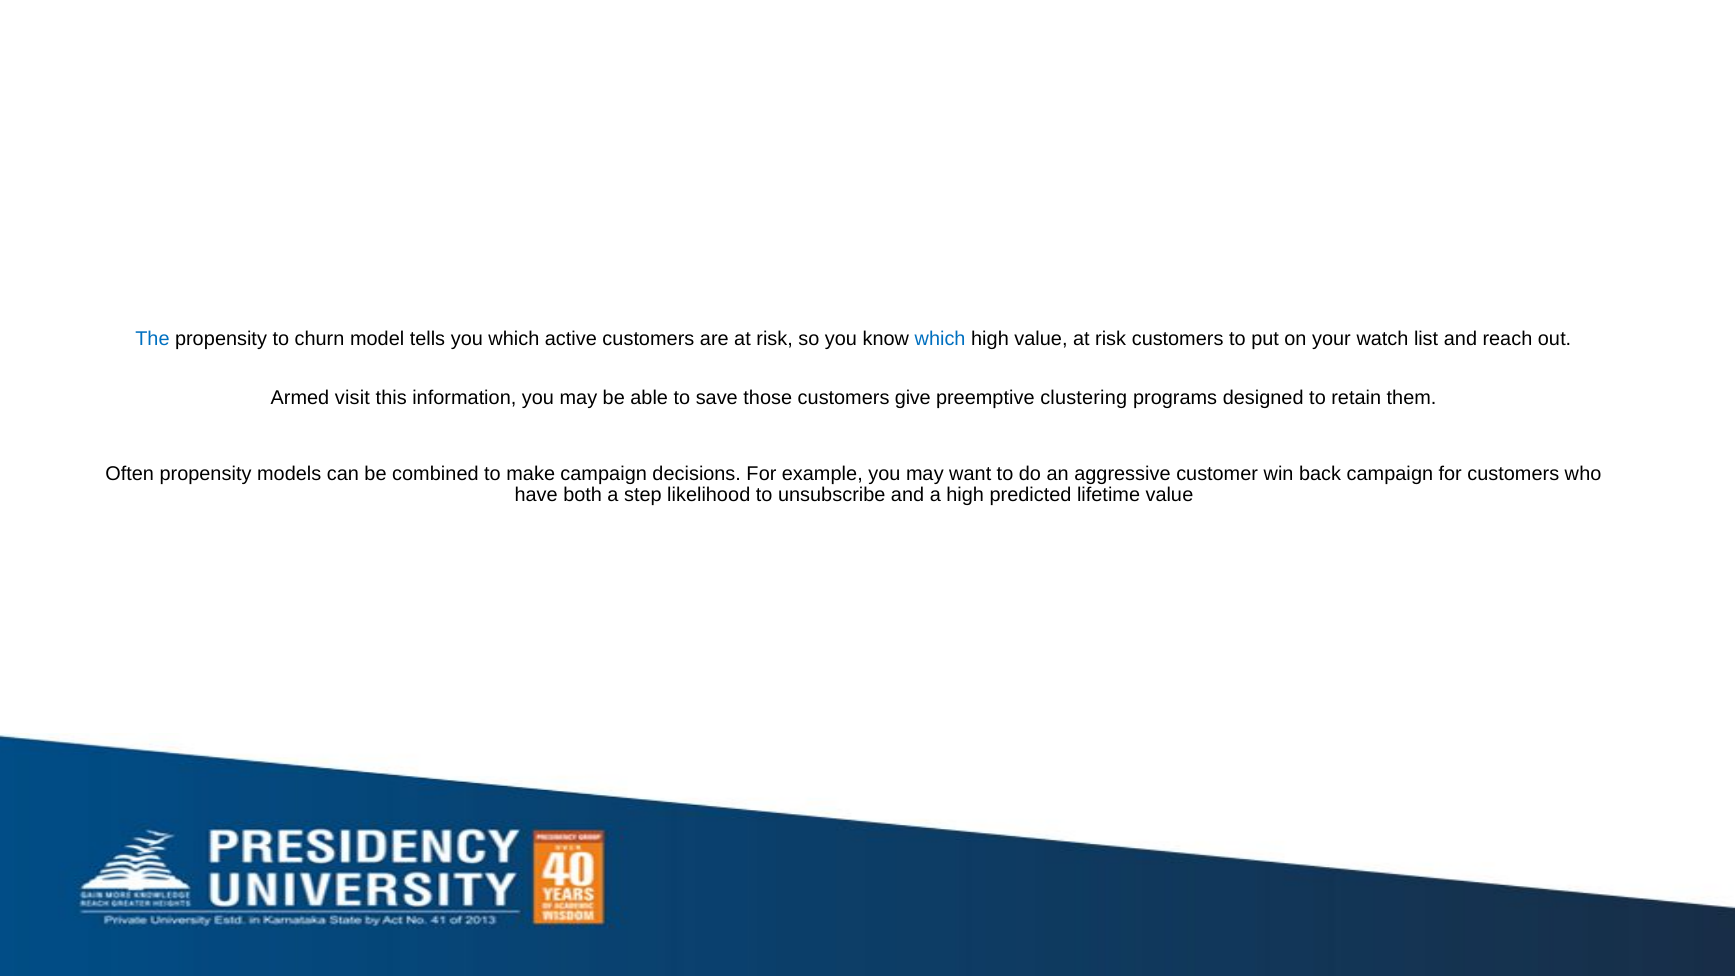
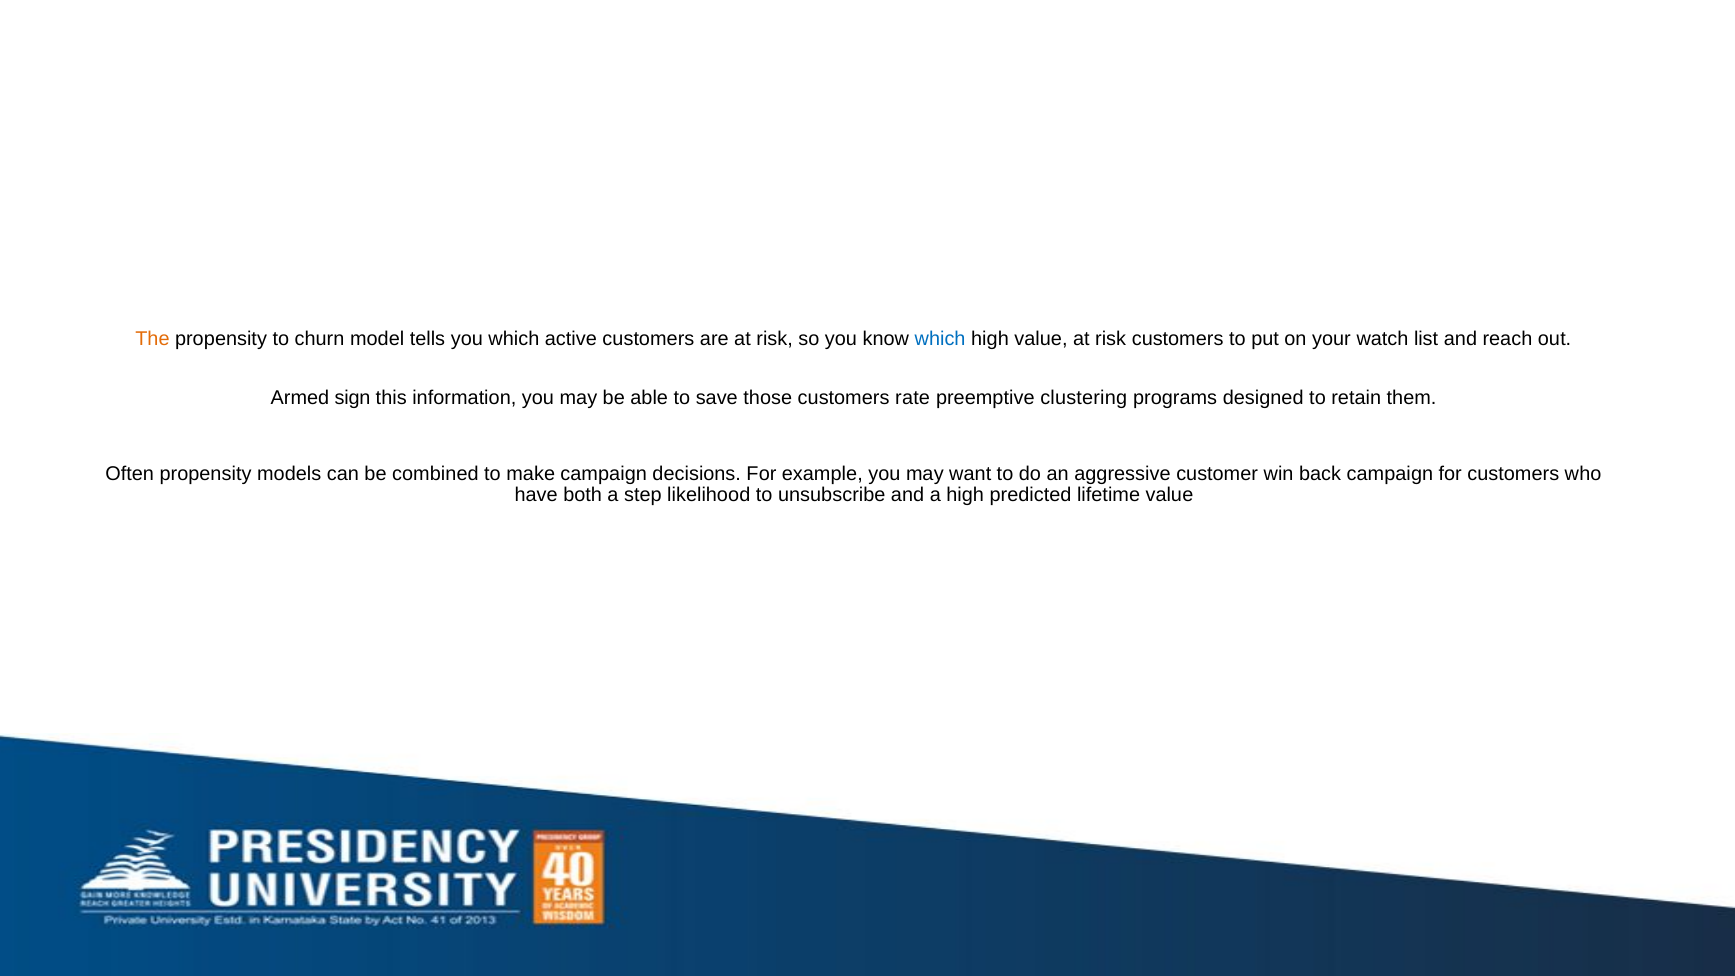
The colour: blue -> orange
visit: visit -> sign
give: give -> rate
